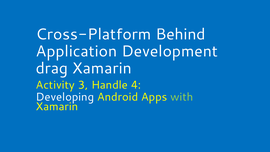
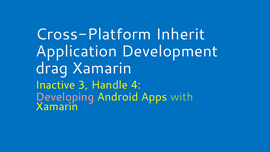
Behind: Behind -> Inherit
Activity: Activity -> Inactive
Developing colour: white -> pink
